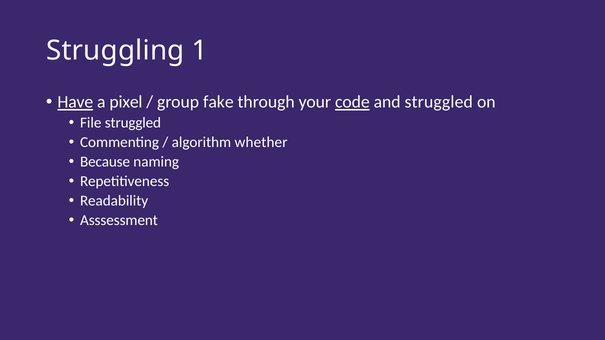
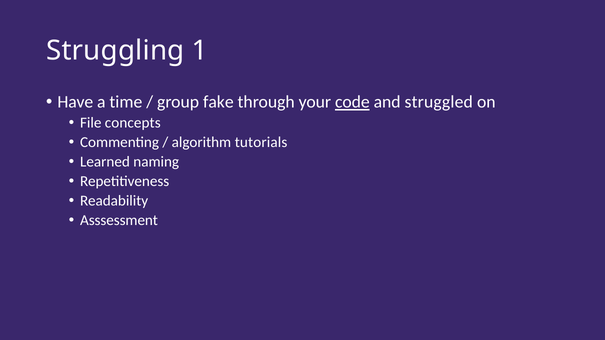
Have underline: present -> none
pixel: pixel -> time
File struggled: struggled -> concepts
whether: whether -> tutorials
Because: Because -> Learned
